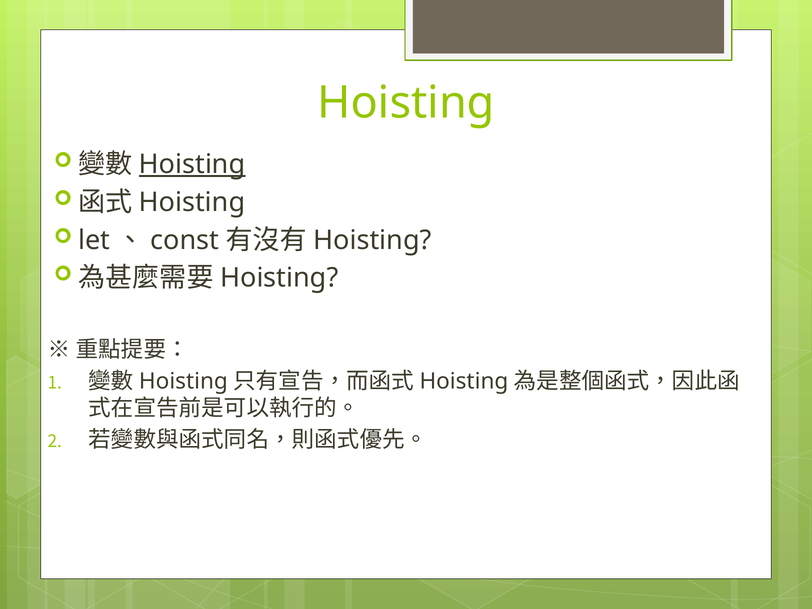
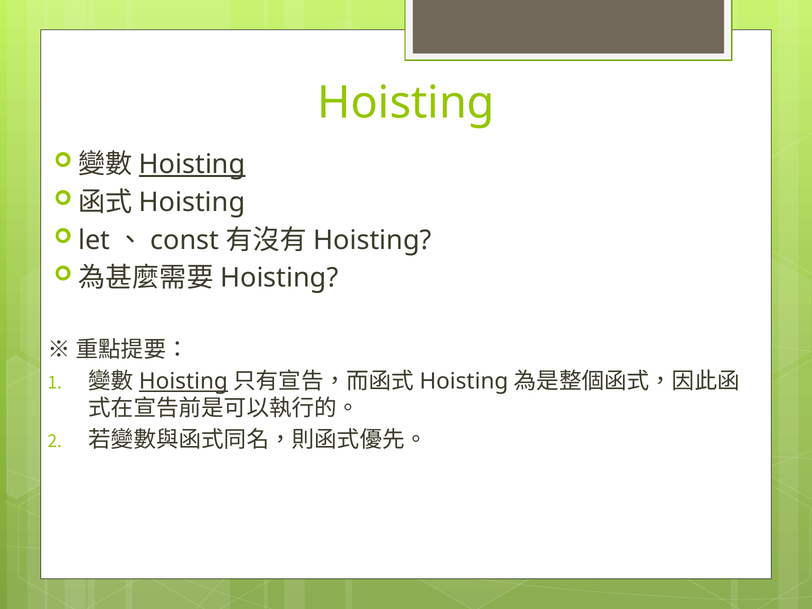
Hoisting at (183, 381) underline: none -> present
